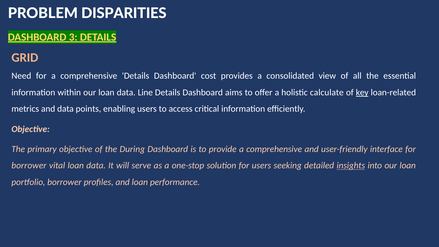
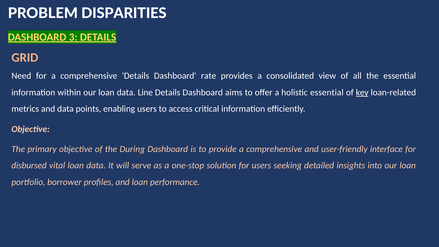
cost: cost -> rate
holistic calculate: calculate -> essential
borrower at (29, 166): borrower -> disbursed
insights underline: present -> none
